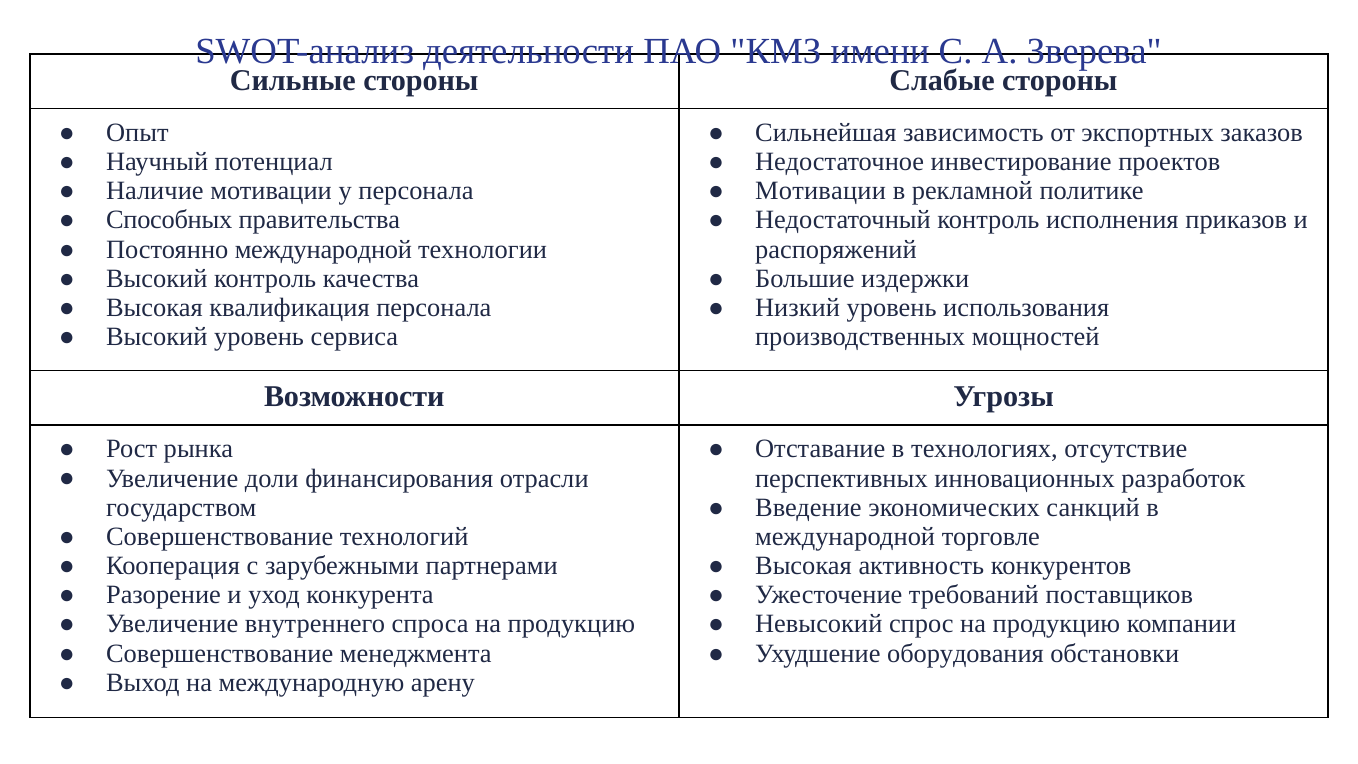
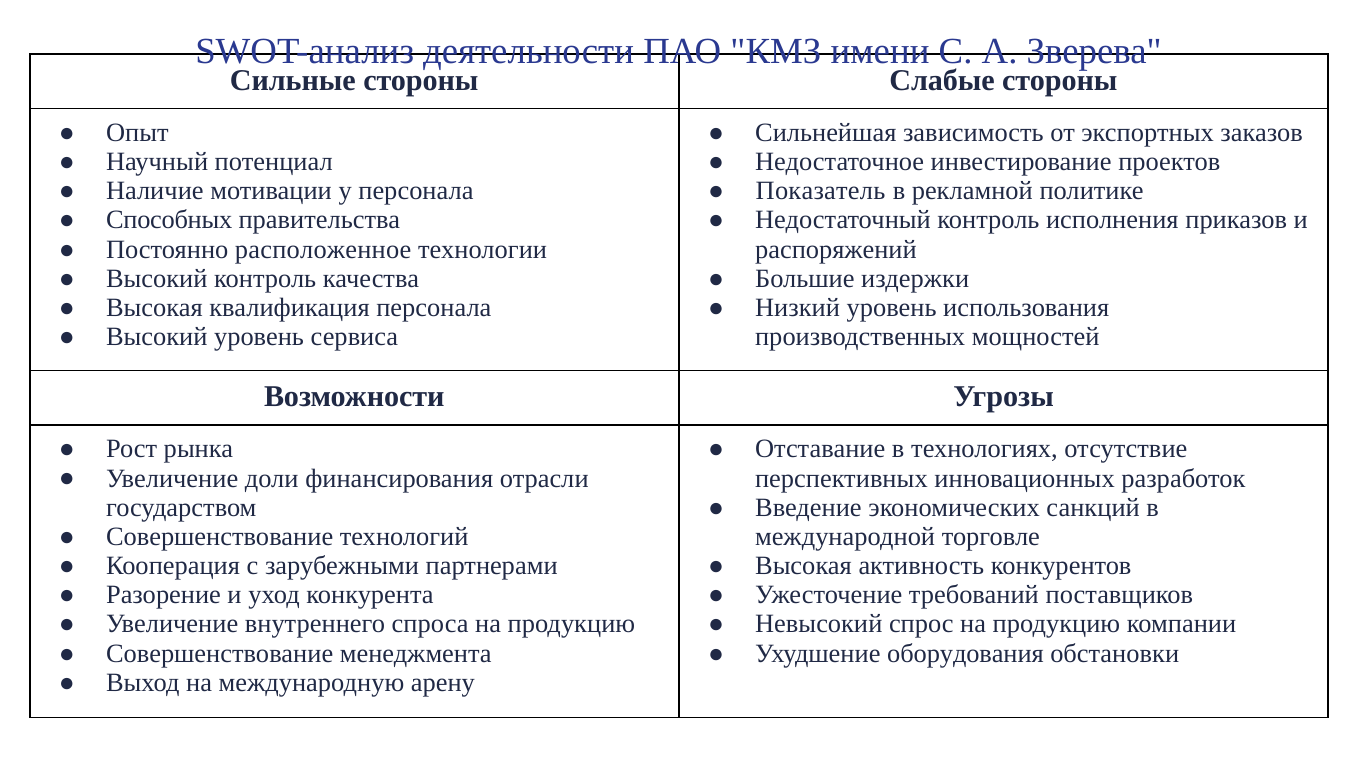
Мотивации at (821, 191): Мотивации -> Показатель
Постоянно международной: международной -> расположенное
